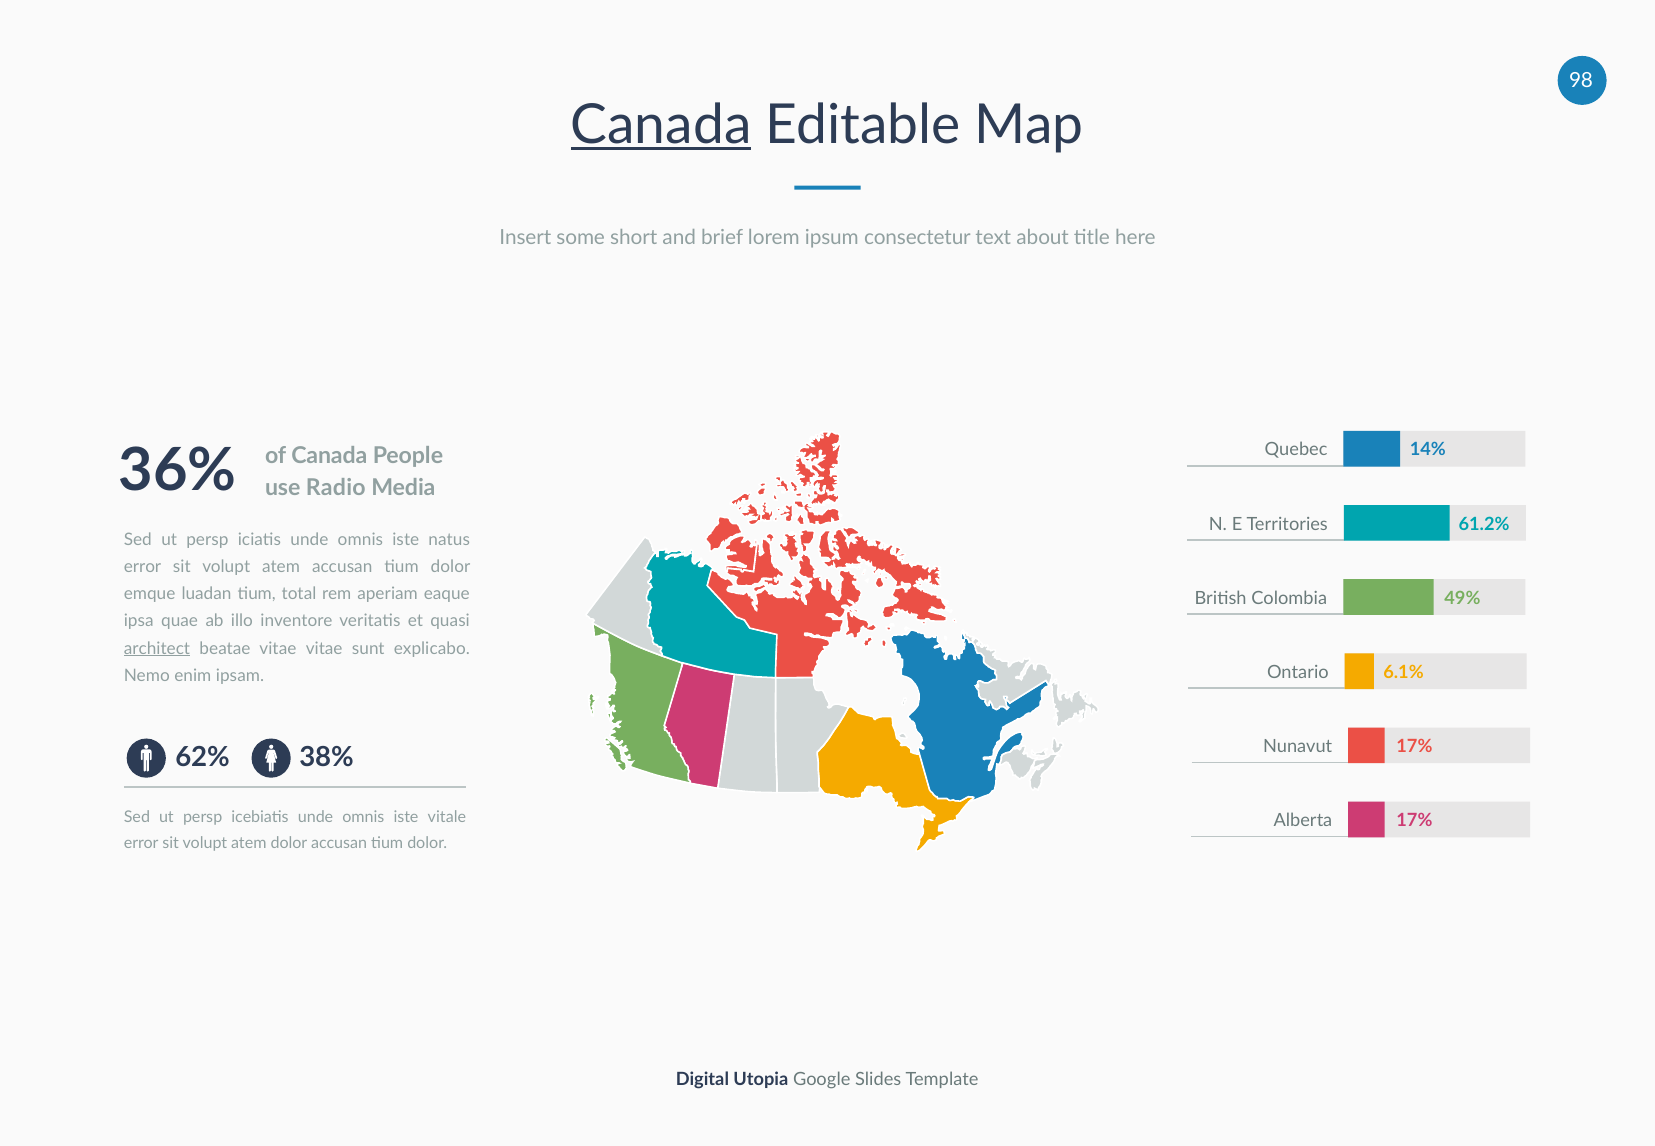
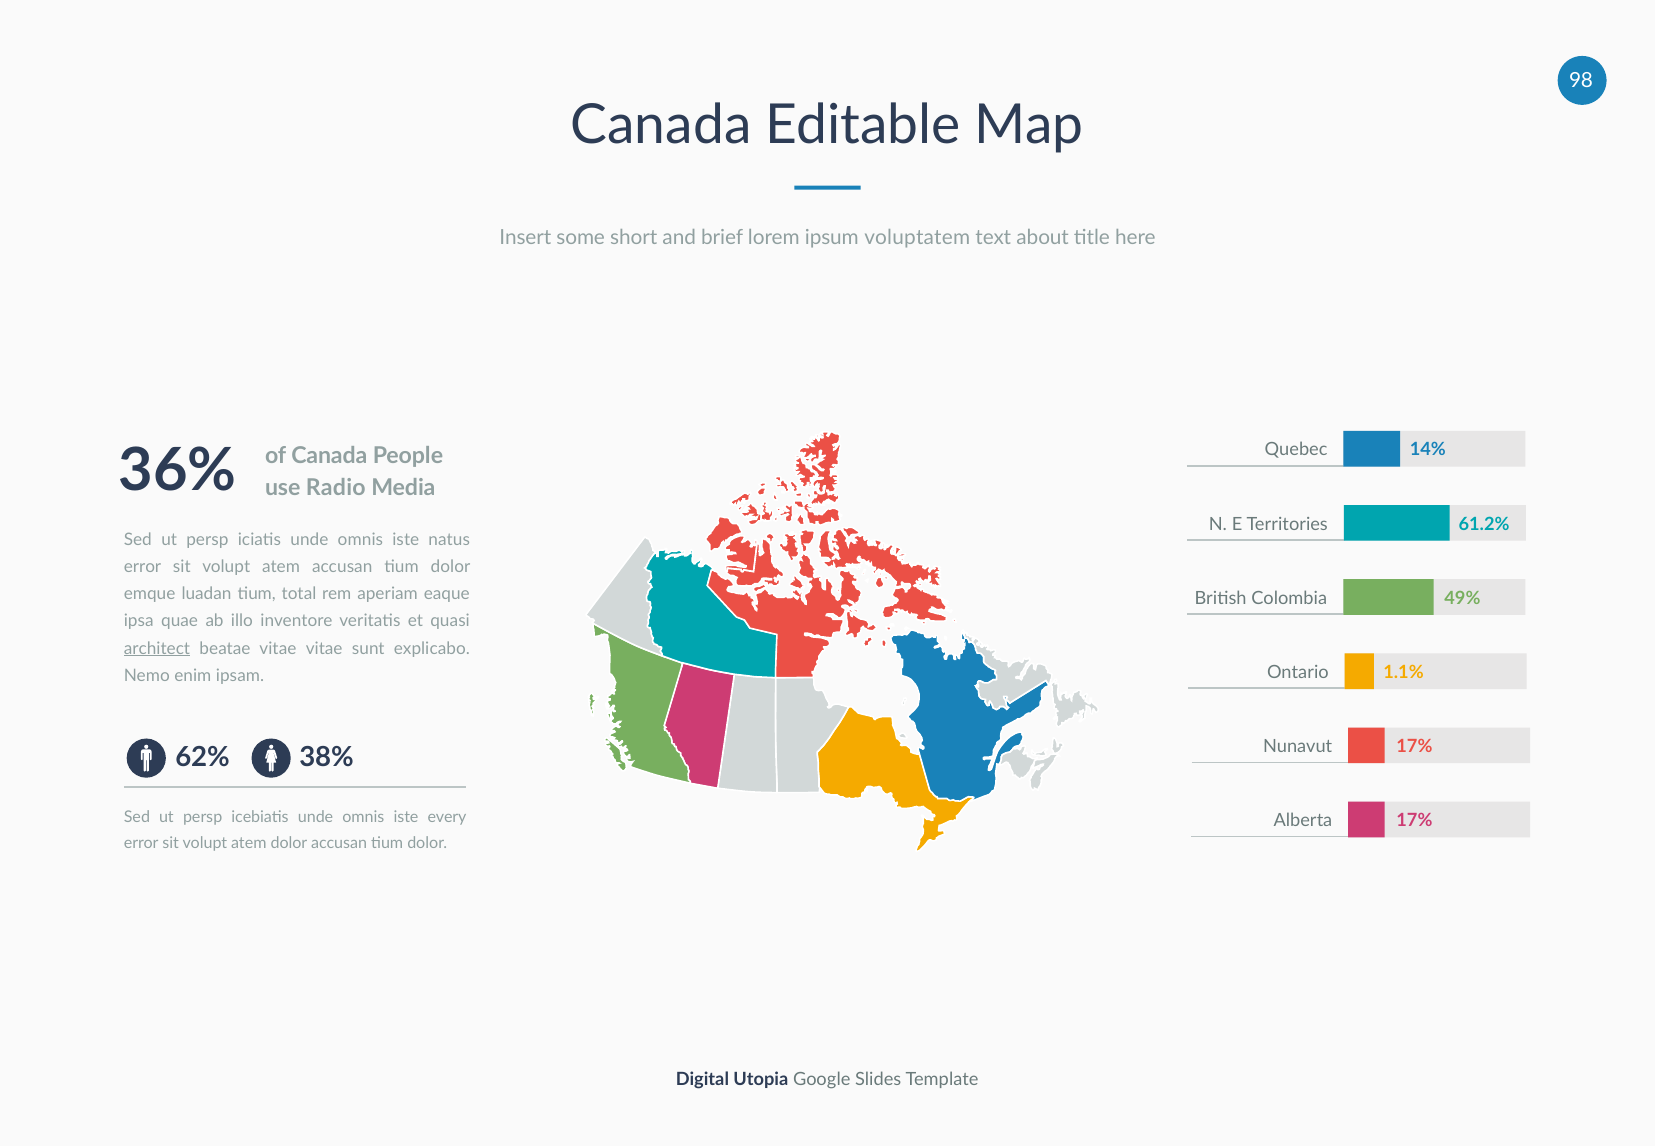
Canada at (661, 125) underline: present -> none
consectetur: consectetur -> voluptatem
6.1%: 6.1% -> 1.1%
vitale: vitale -> every
